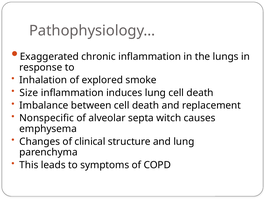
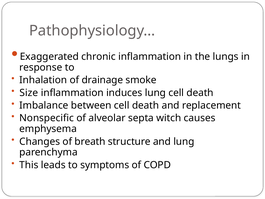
explored: explored -> drainage
clinical: clinical -> breath
